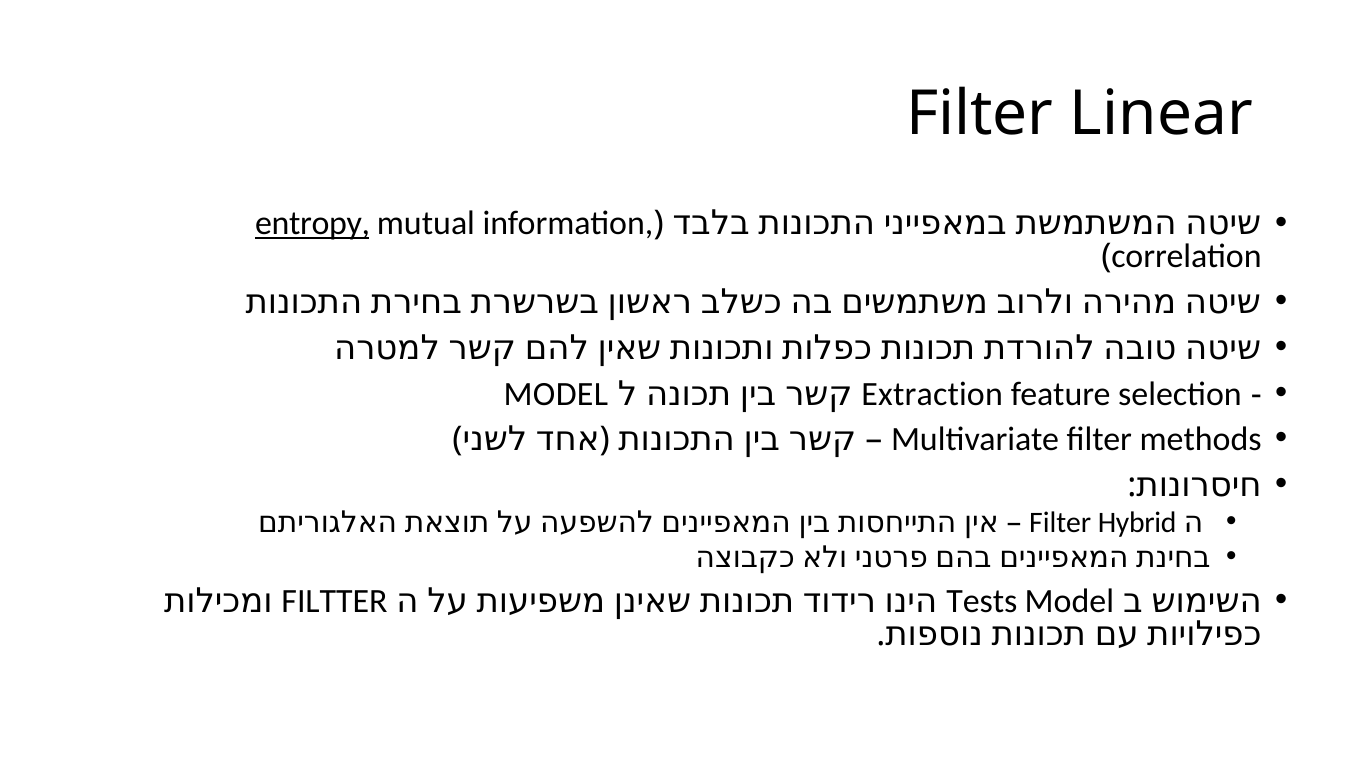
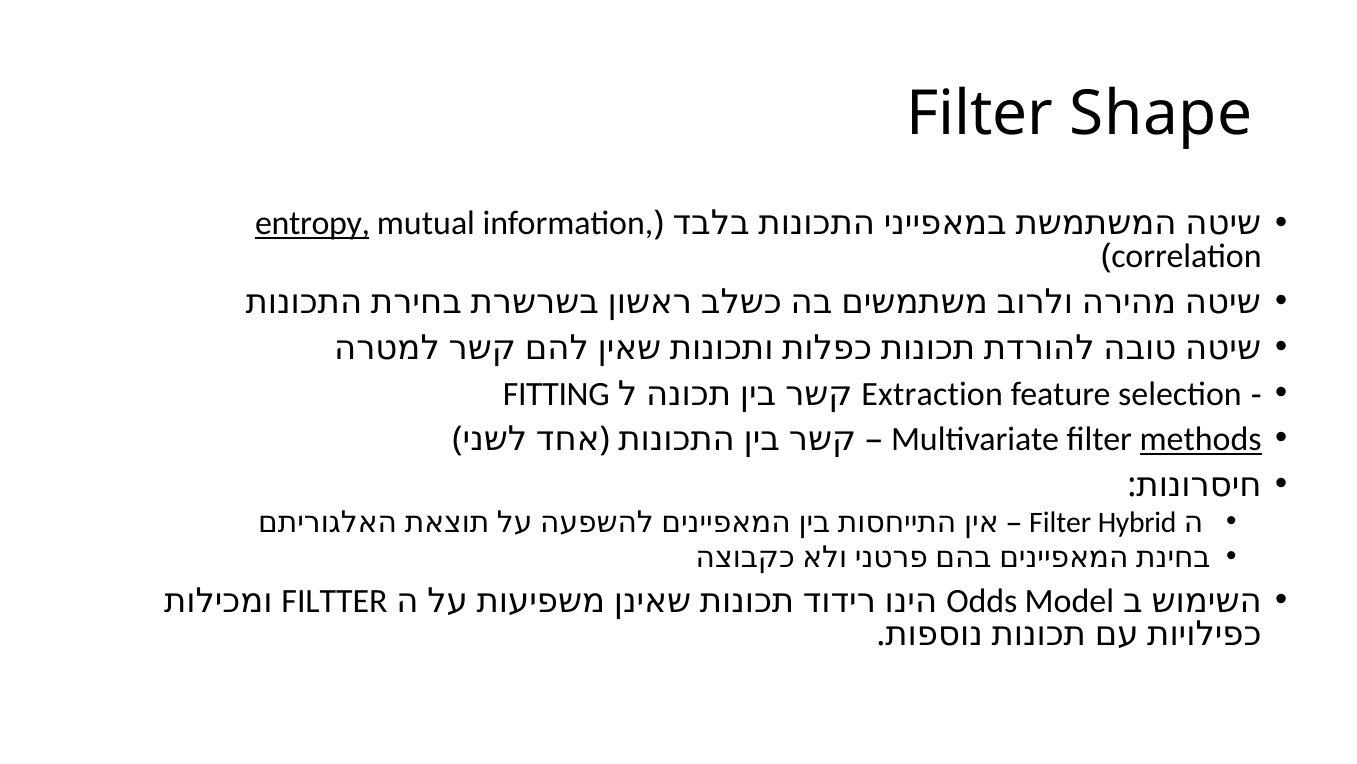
Linear: Linear -> Shape
MODEL at (556, 393): MODEL -> FITTING
methods underline: none -> present
Tests: Tests -> Odds
